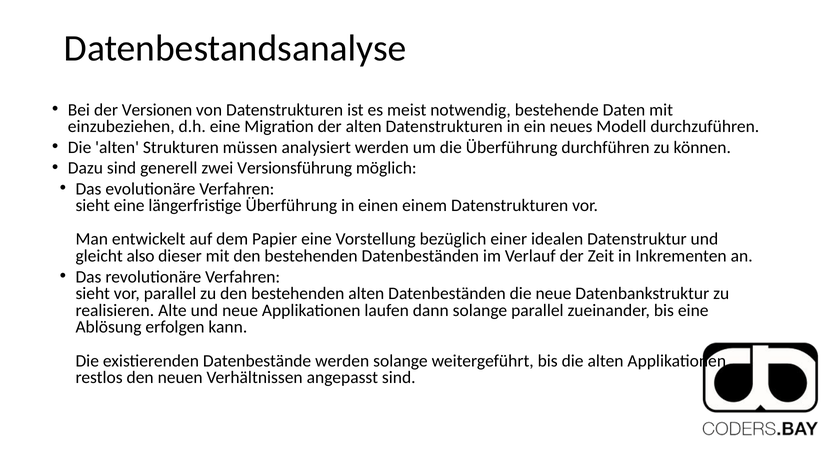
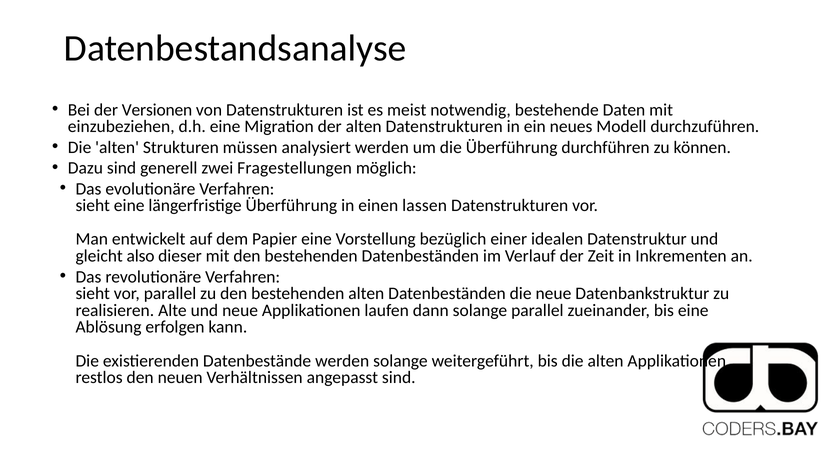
Versionsführung: Versionsführung -> Fragestellungen
einem: einem -> lassen
